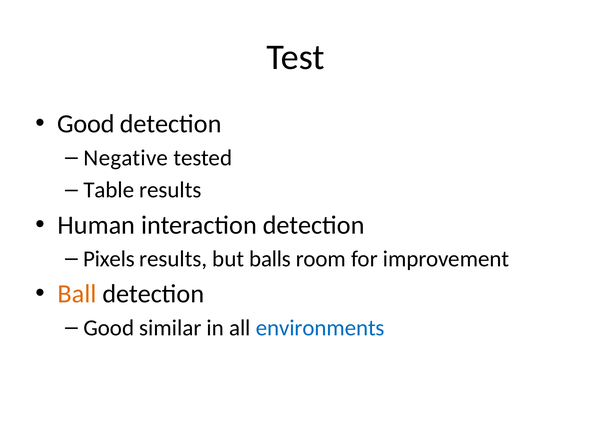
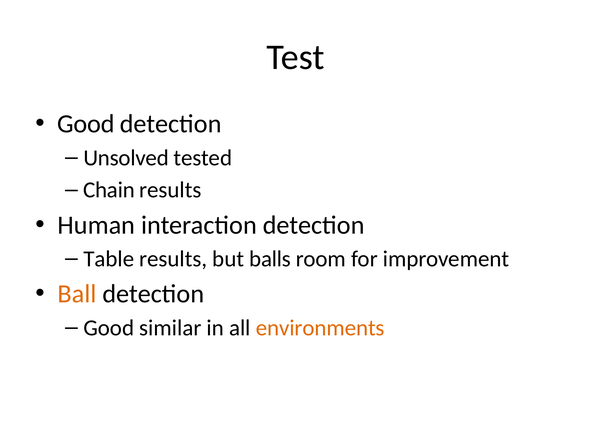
Negative: Negative -> Unsolved
Table: Table -> Chain
Pixels: Pixels -> Table
environments colour: blue -> orange
